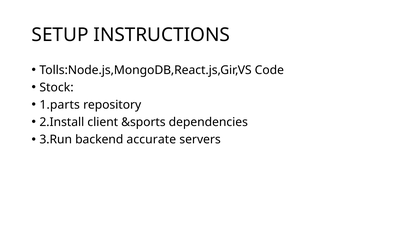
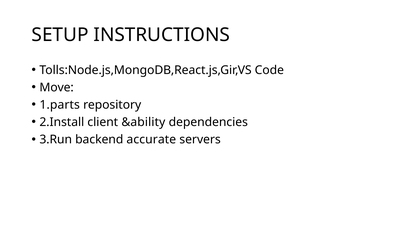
Stock: Stock -> Move
&sports: &sports -> &ability
